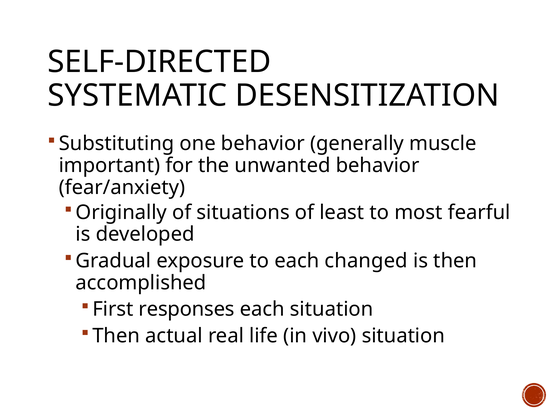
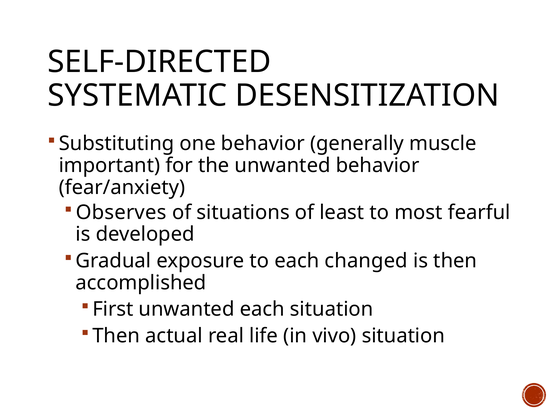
Originally: Originally -> Observes
First responses: responses -> unwanted
